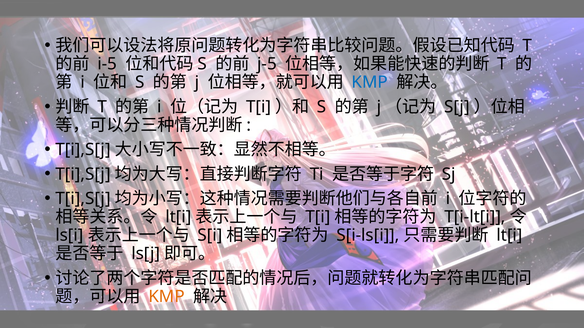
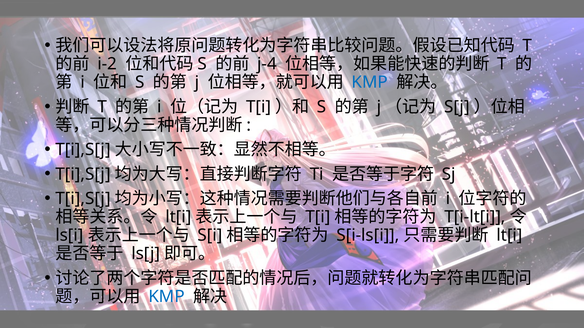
i-5: i-5 -> i-2
j-5: j-5 -> j-4
KMP at (167, 297) colour: orange -> blue
